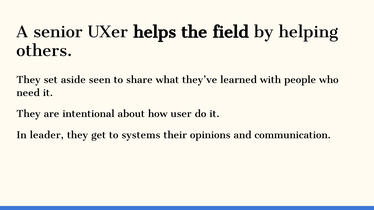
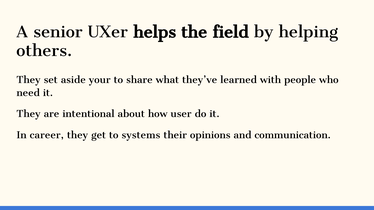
seen: seen -> your
leader: leader -> career
